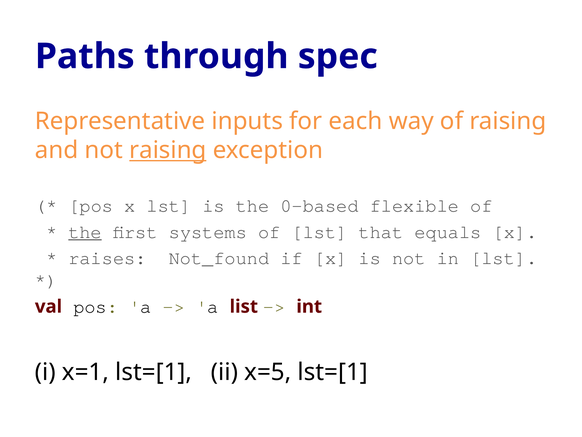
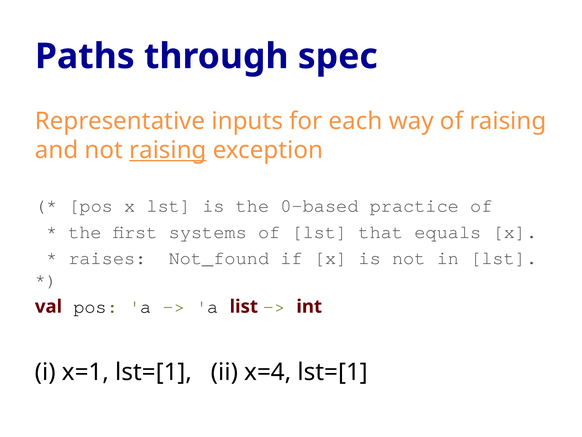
flexible: flexible -> practice
the at (85, 232) underline: present -> none
x=5: x=5 -> x=4
